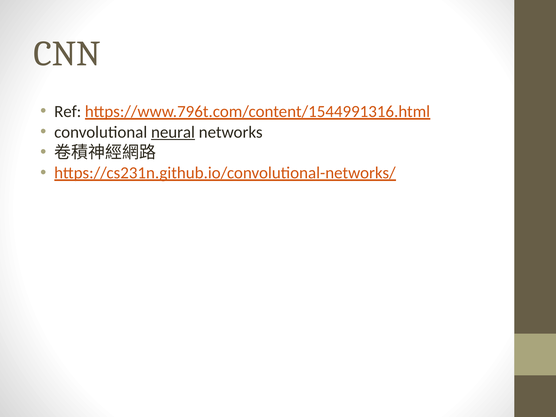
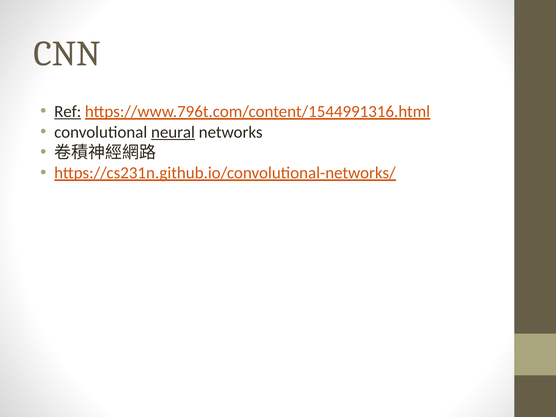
Ref underline: none -> present
